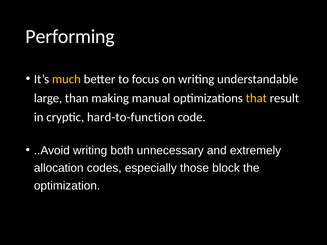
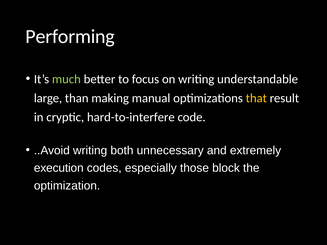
much colour: yellow -> light green
hard-to-function: hard-to-function -> hard-to-interfere
allocation: allocation -> execution
